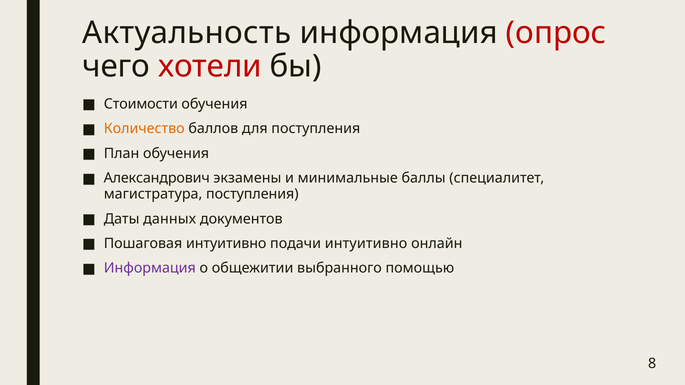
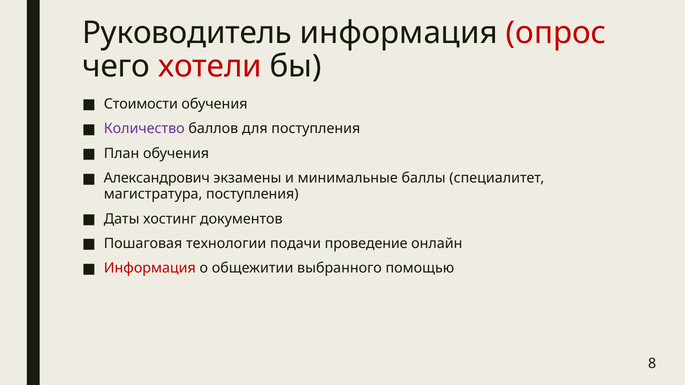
Актуальность: Актуальность -> Руководитель
Количество colour: orange -> purple
данных: данных -> хостинг
Пошаговая интуитивно: интуитивно -> технологии
подачи интуитивно: интуитивно -> проведение
Информация at (150, 268) colour: purple -> red
